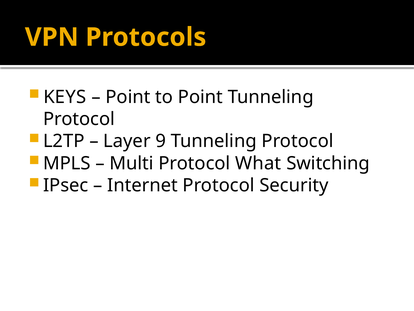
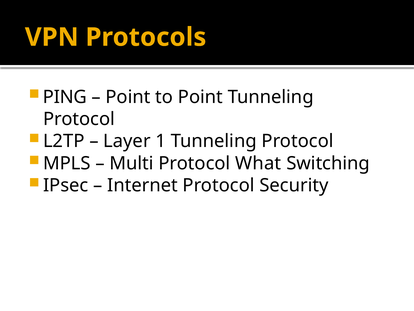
KEYS: KEYS -> PING
9: 9 -> 1
